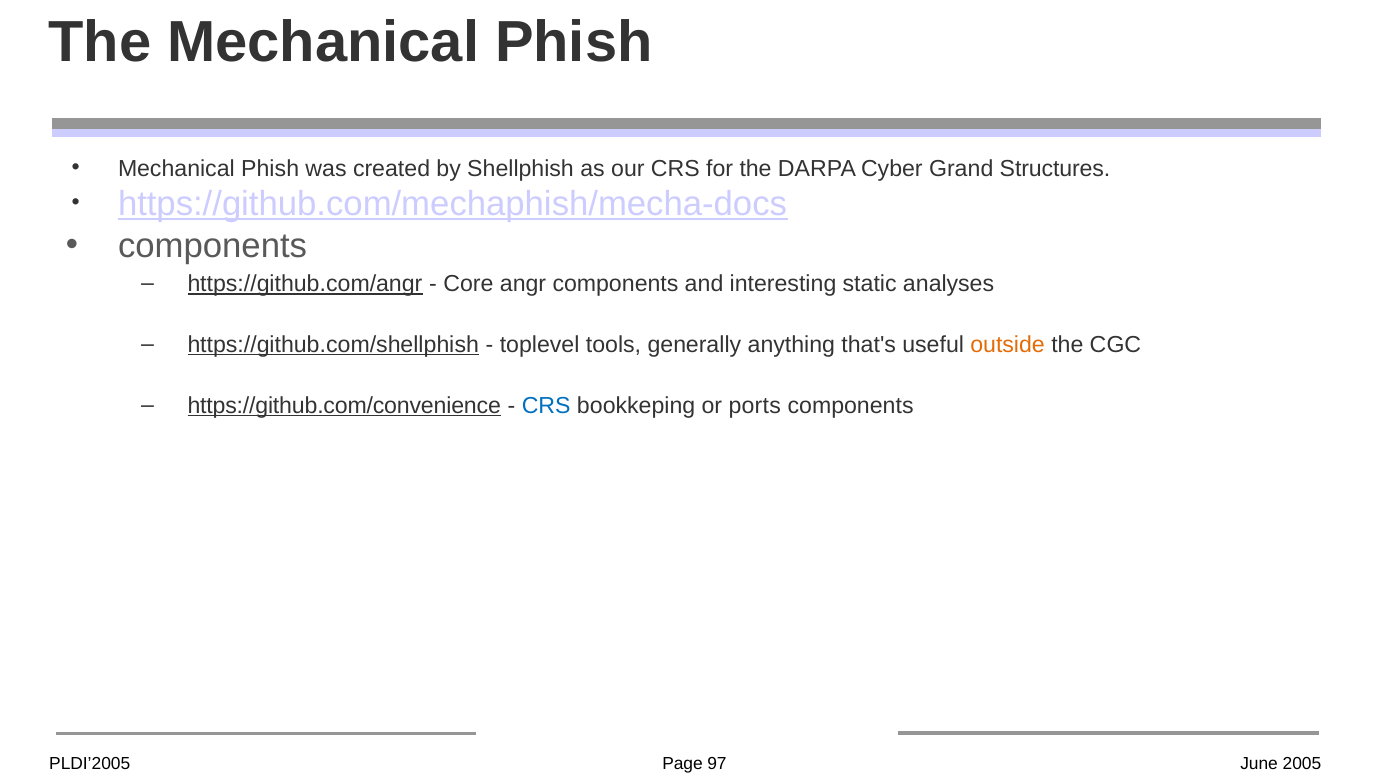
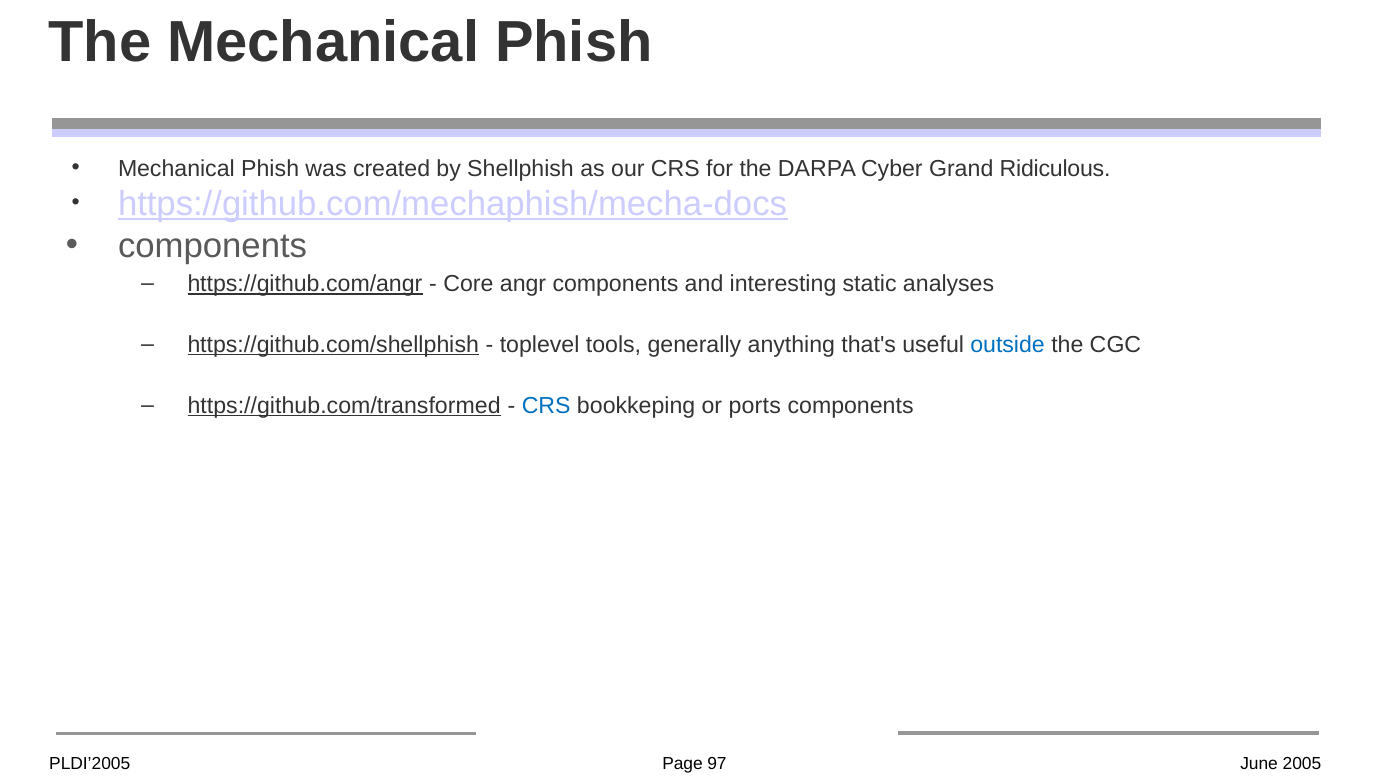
Structures: Structures -> Ridiculous
outside colour: orange -> blue
https://github.com/convenience: https://github.com/convenience -> https://github.com/transformed
